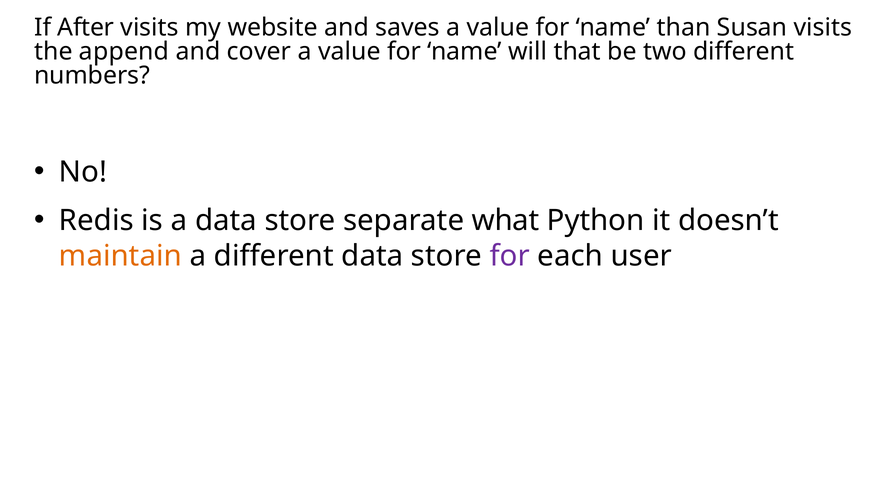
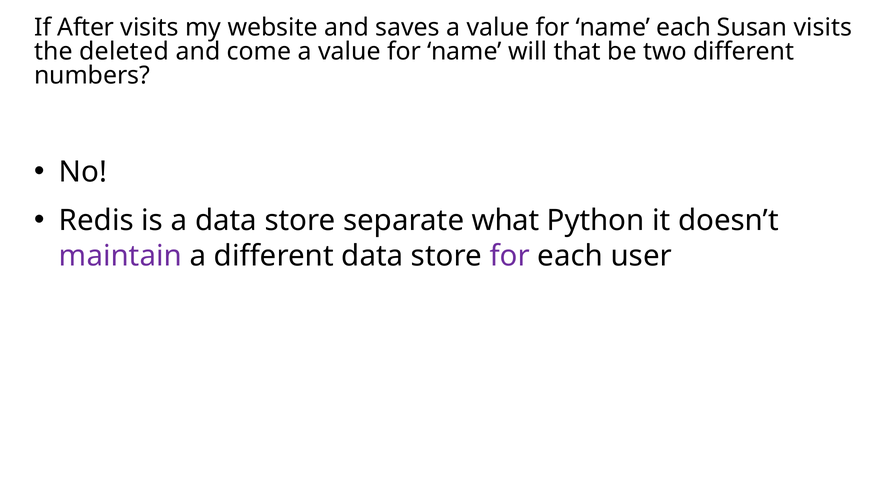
name than: than -> each
append: append -> deleted
cover: cover -> come
maintain colour: orange -> purple
